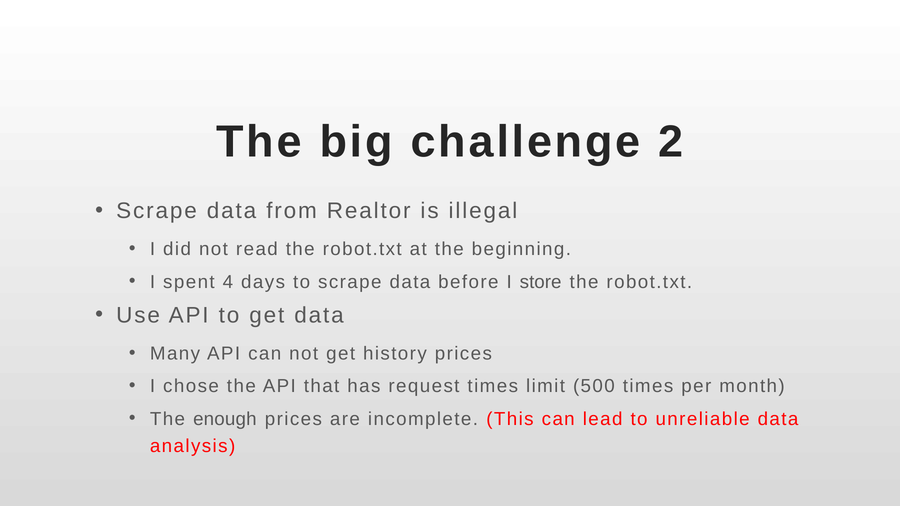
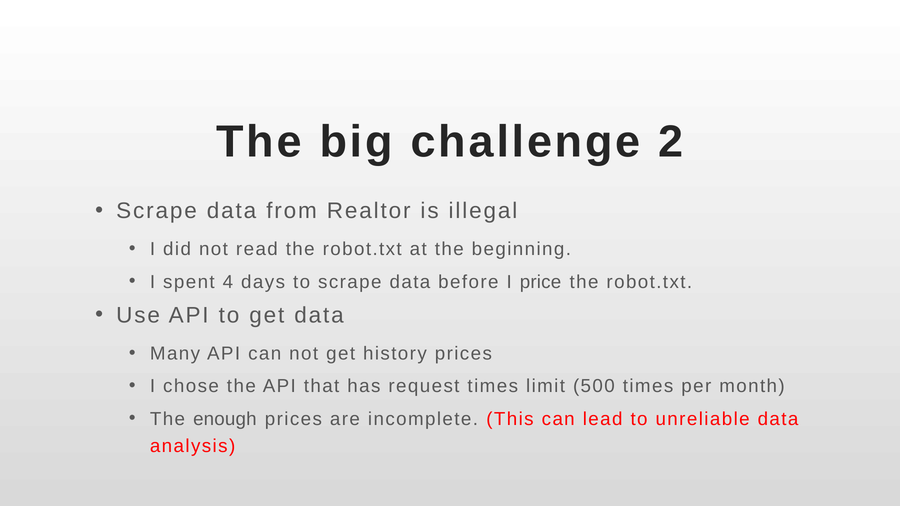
store: store -> price
